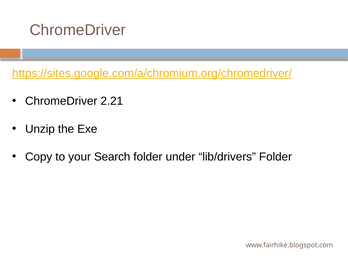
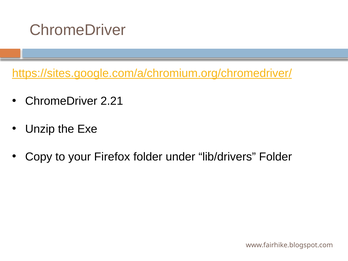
Search: Search -> Firefox
